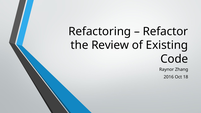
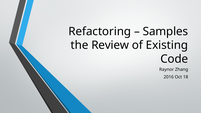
Refactor: Refactor -> Samples
